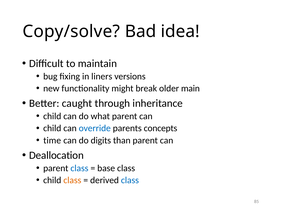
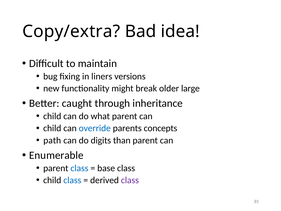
Copy/solve: Copy/solve -> Copy/extra
main: main -> large
time: time -> path
Deallocation: Deallocation -> Enumerable
class at (72, 180) colour: orange -> blue
class at (130, 180) colour: blue -> purple
